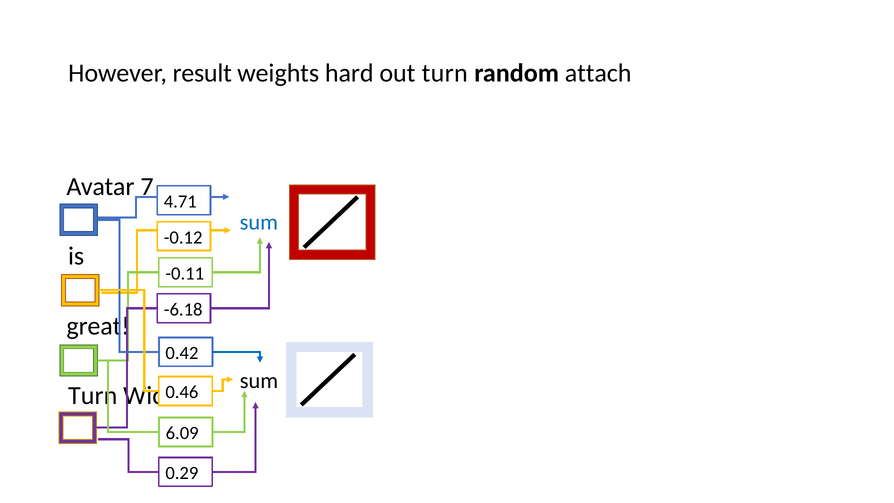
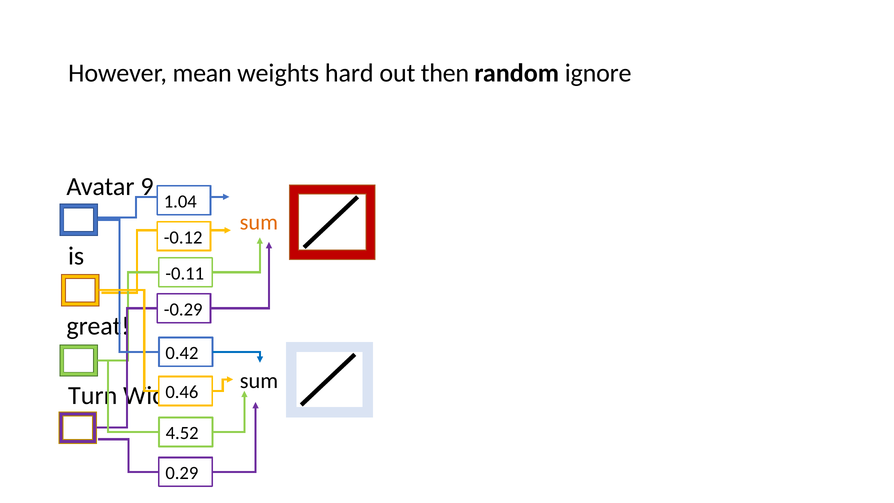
result: result -> mean
out turn: turn -> then
attach: attach -> ignore
7: 7 -> 9
4.71: 4.71 -> 1.04
sum at (259, 222) colour: blue -> orange
-6.18: -6.18 -> -0.29
6.09: 6.09 -> 4.52
